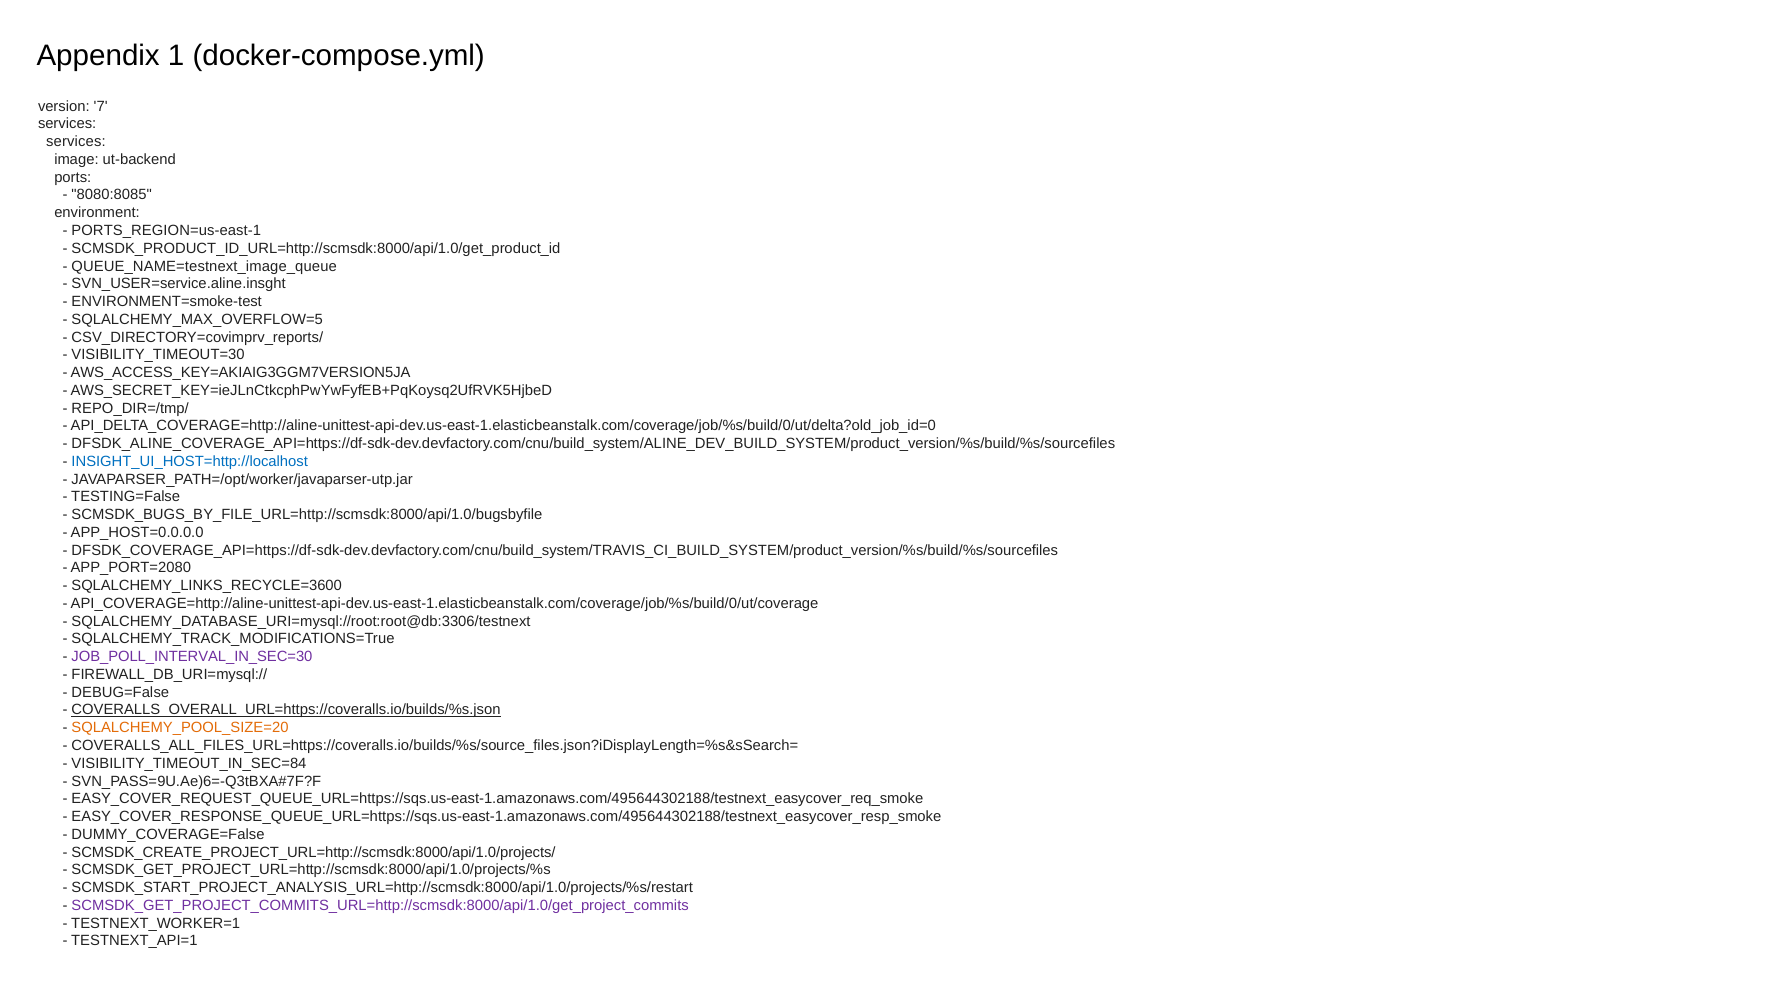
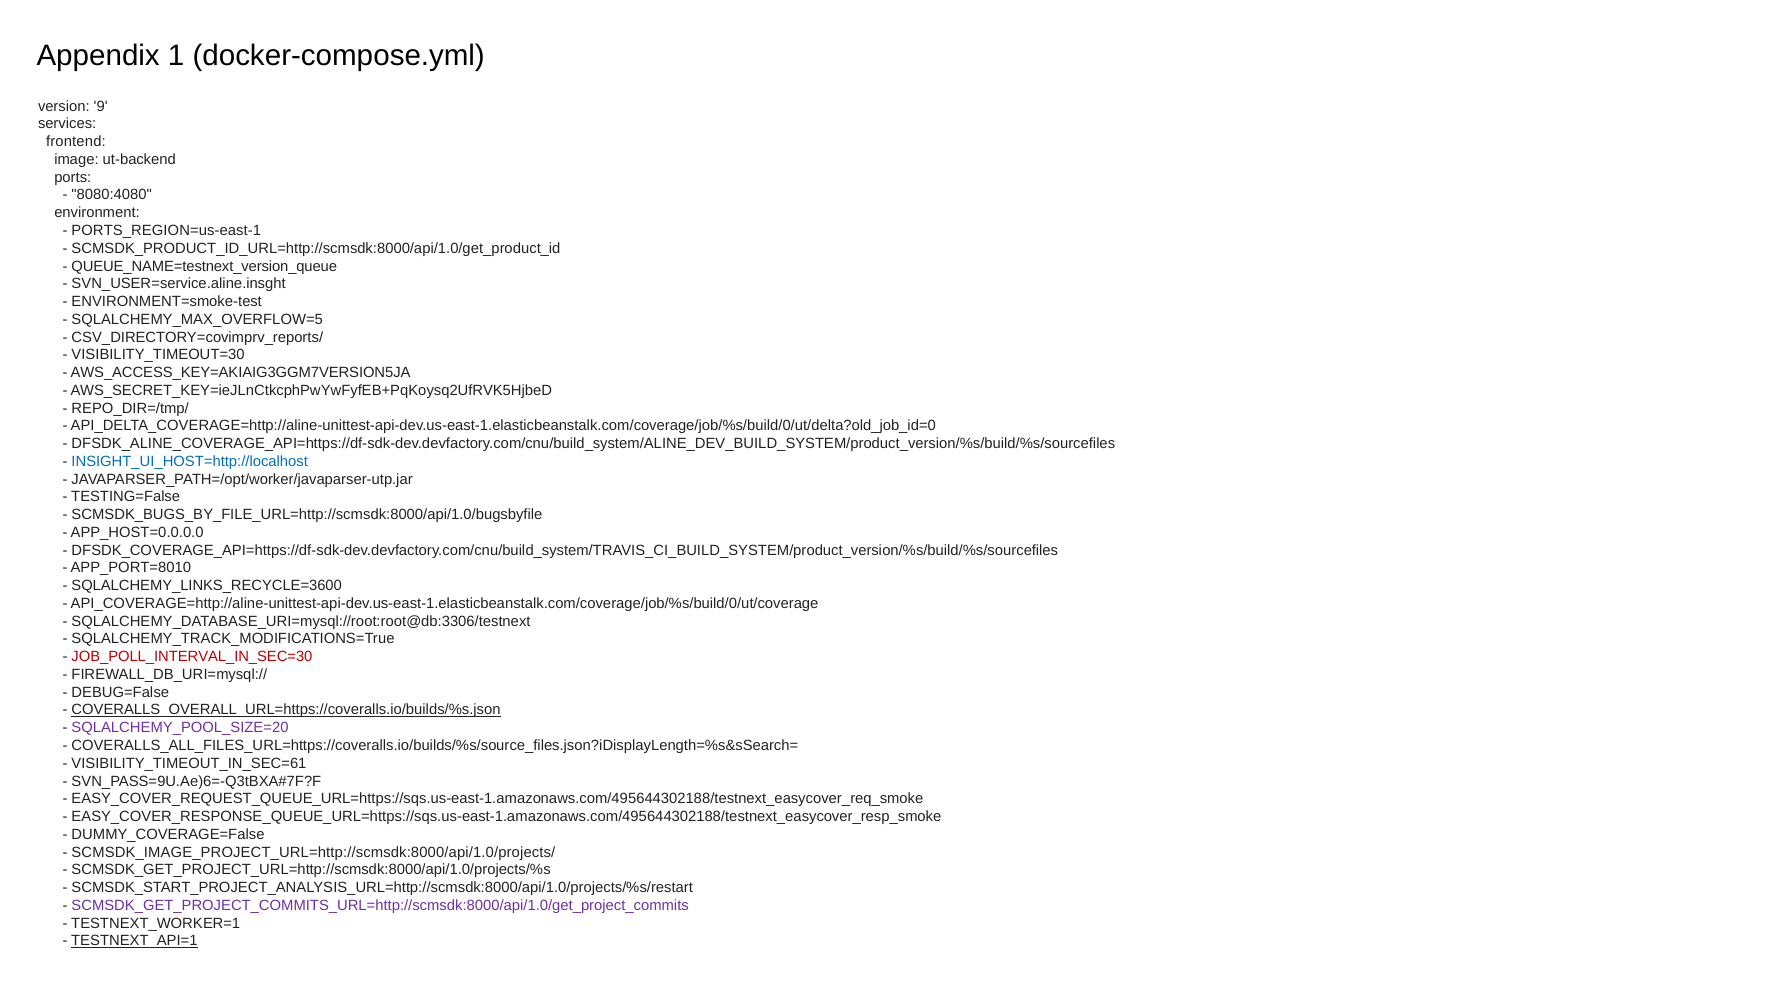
7: 7 -> 9
services at (76, 142): services -> frontend
8080:8085: 8080:8085 -> 8080:4080
QUEUE_NAME=testnext_image_queue: QUEUE_NAME=testnext_image_queue -> QUEUE_NAME=testnext_version_queue
APP_PORT=2080: APP_PORT=2080 -> APP_PORT=8010
JOB_POLL_INTERVAL_IN_SEC=30 colour: purple -> red
SQLALCHEMY_POOL_SIZE=20 colour: orange -> purple
VISIBILITY_TIMEOUT_IN_SEC=84: VISIBILITY_TIMEOUT_IN_SEC=84 -> VISIBILITY_TIMEOUT_IN_SEC=61
SCMSDK_CREATE_PROJECT_URL=http://scmsdk:8000/api/1.0/projects/: SCMSDK_CREATE_PROJECT_URL=http://scmsdk:8000/api/1.0/projects/ -> SCMSDK_IMAGE_PROJECT_URL=http://scmsdk:8000/api/1.0/projects/
TESTNEXT_API=1 underline: none -> present
